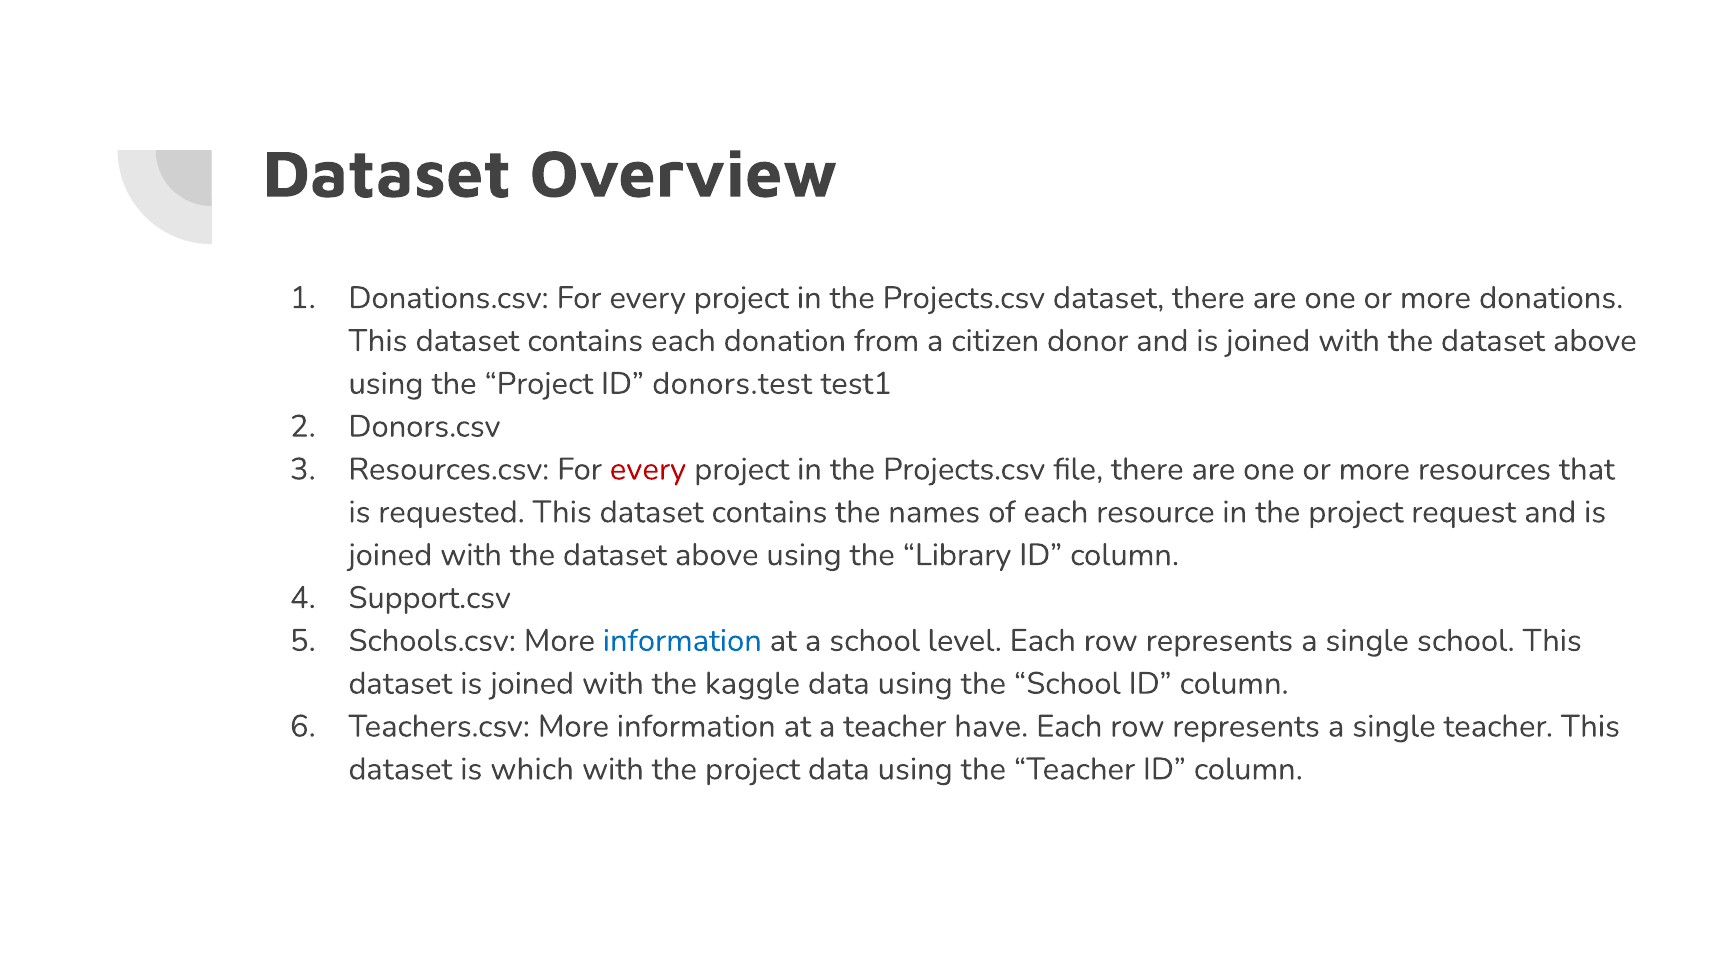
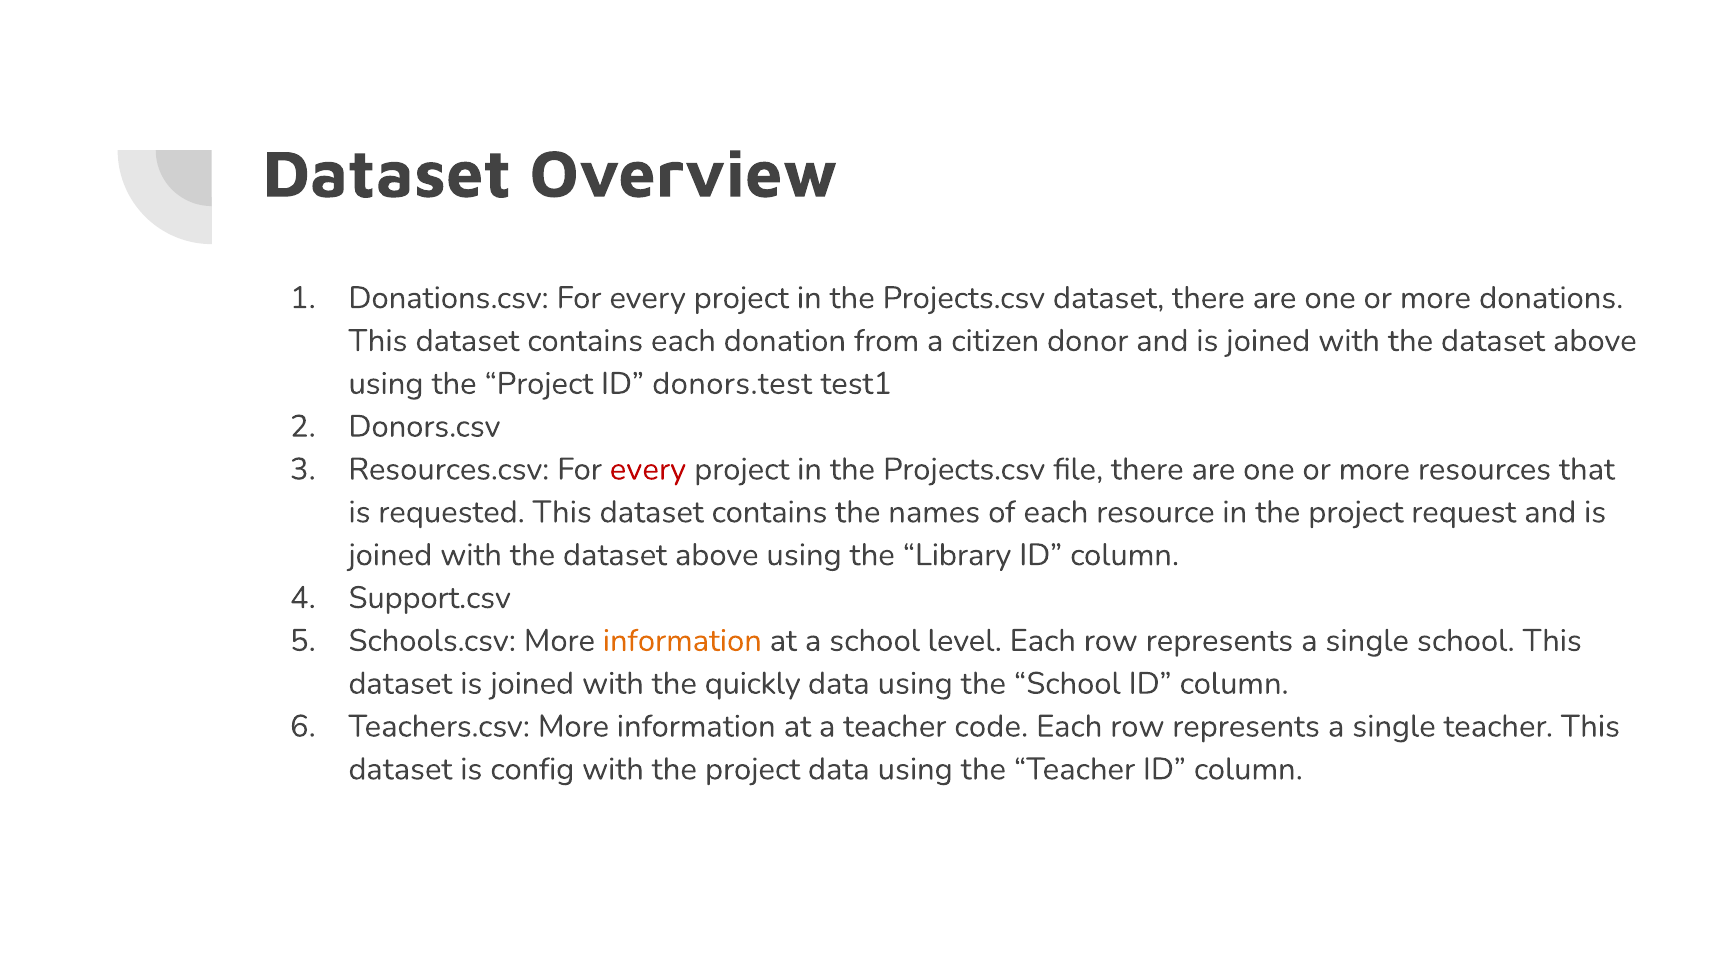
information at (682, 641) colour: blue -> orange
kaggle: kaggle -> quickly
have: have -> code
which: which -> config
